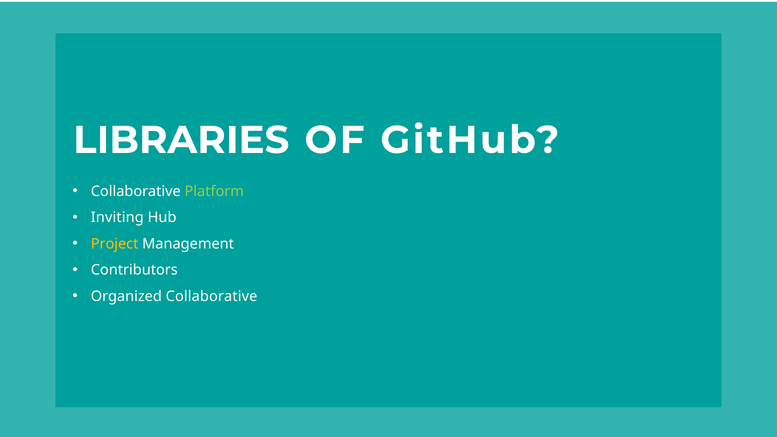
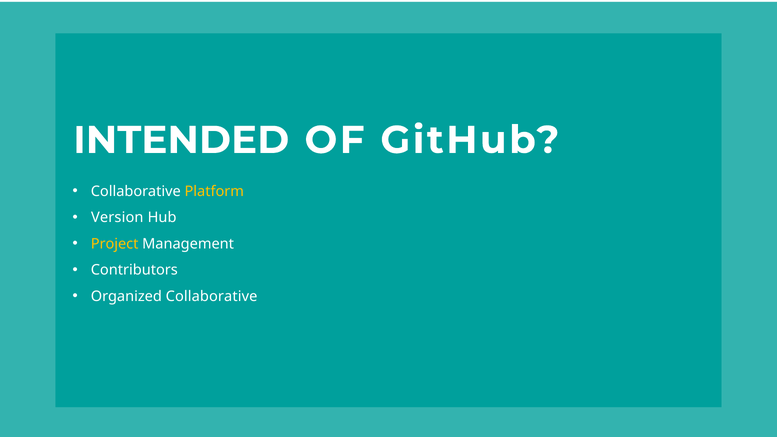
LIBRARIES: LIBRARIES -> INTENDED
Platform colour: light green -> yellow
Inviting: Inviting -> Version
